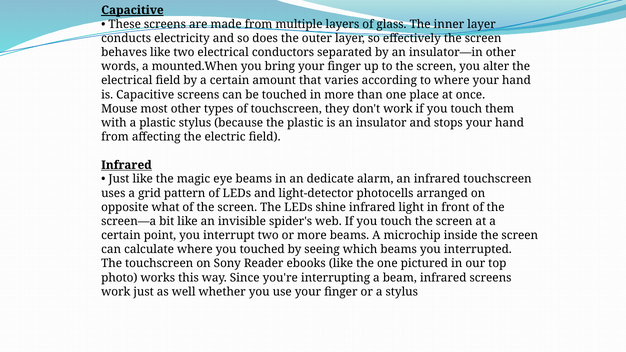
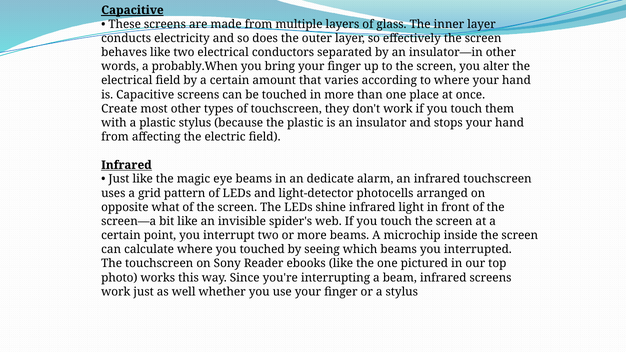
mounted.When: mounted.When -> probably.When
Mouse: Mouse -> Create
